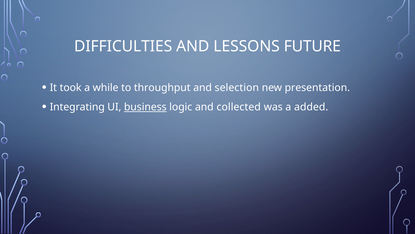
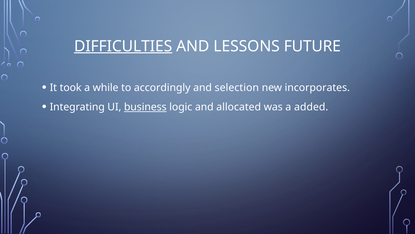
DIFFICULTIES underline: none -> present
throughput: throughput -> accordingly
presentation: presentation -> incorporates
collected: collected -> allocated
